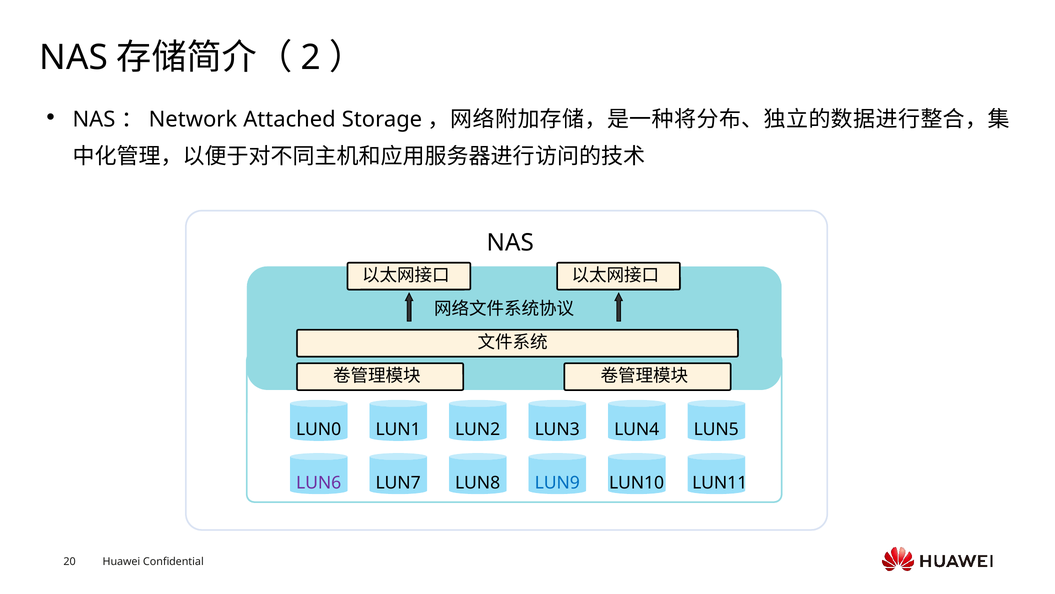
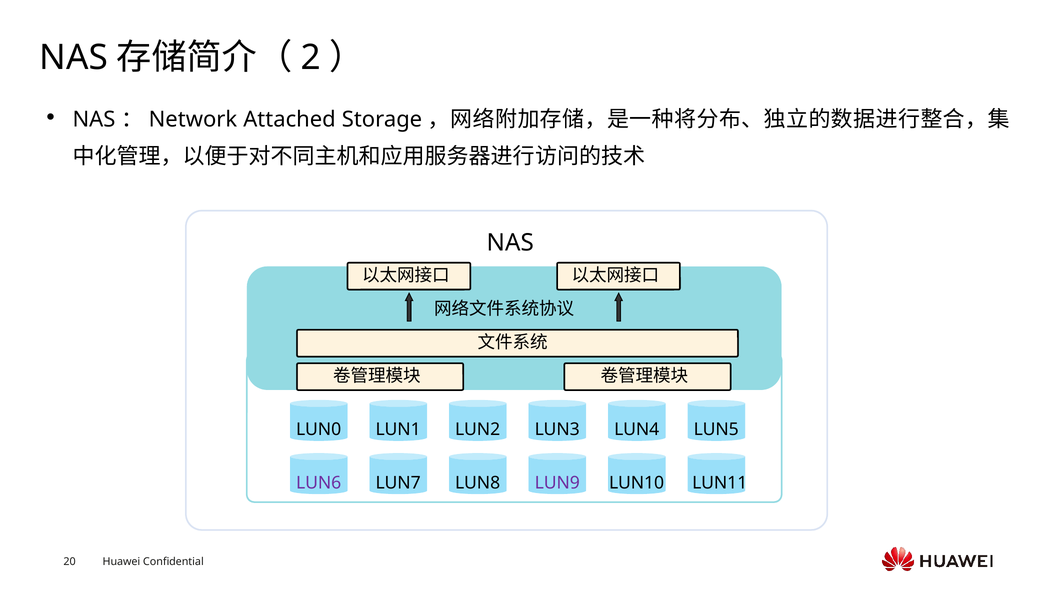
LUN9 colour: blue -> purple
